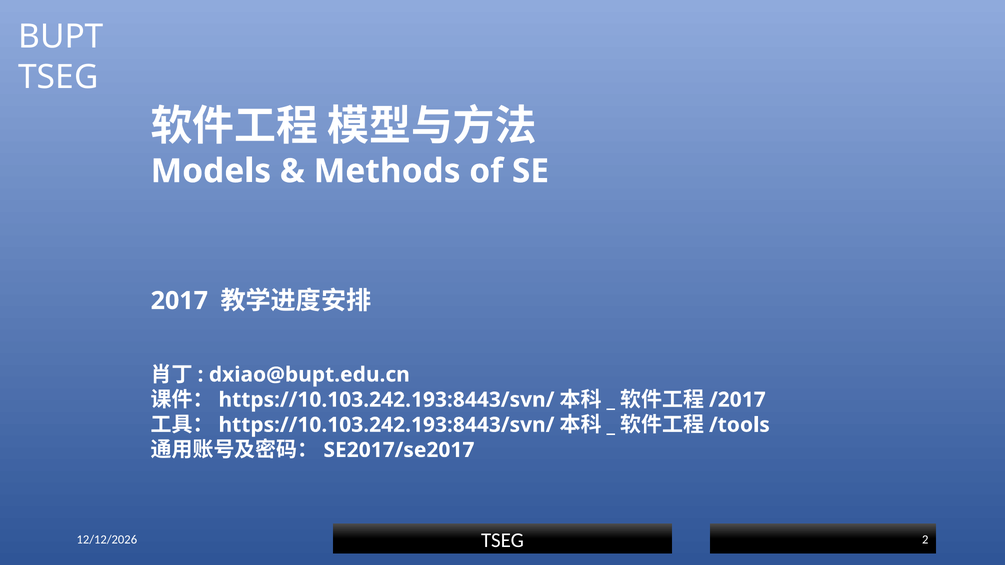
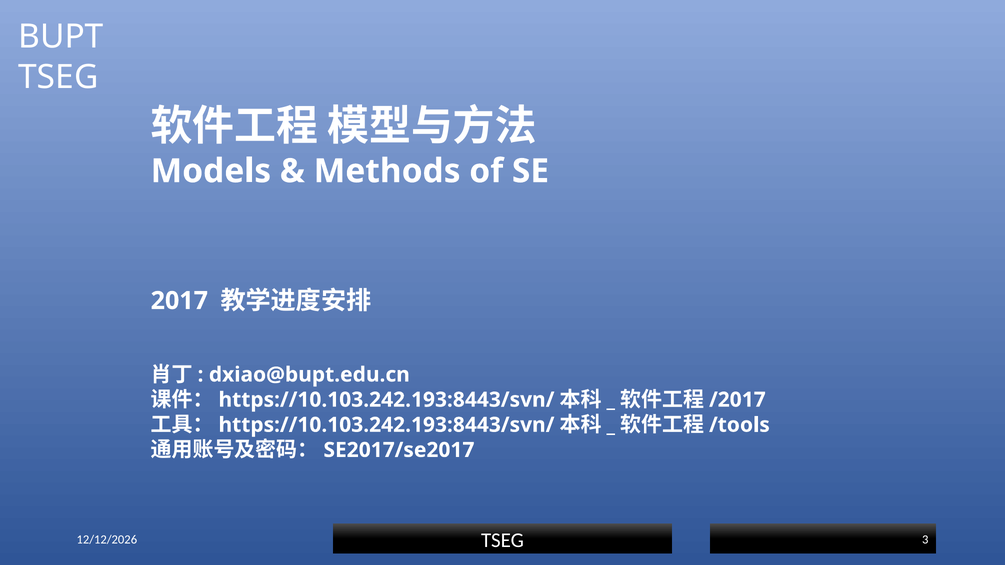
2: 2 -> 3
